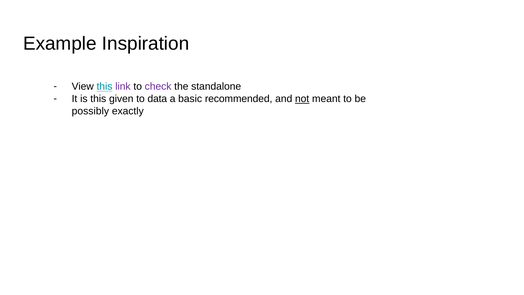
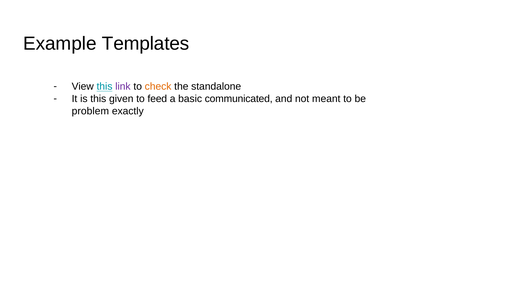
Inspiration: Inspiration -> Templates
check colour: purple -> orange
data: data -> feed
recommended: recommended -> communicated
not underline: present -> none
possibly: possibly -> problem
